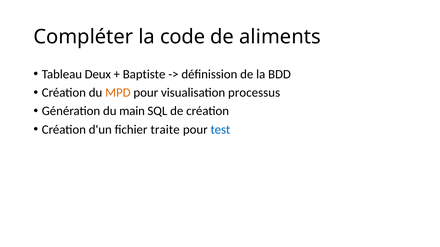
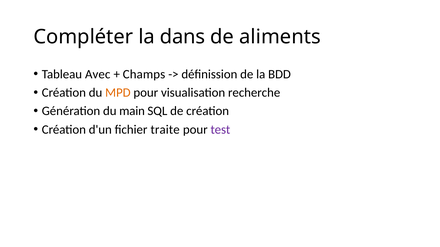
code: code -> dans
Deux: Deux -> Avec
Baptiste: Baptiste -> Champs
processus: processus -> recherche
test colour: blue -> purple
